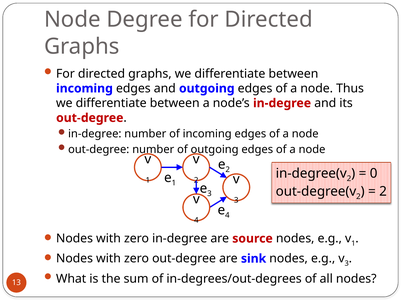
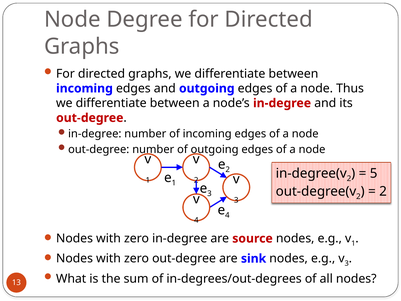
0: 0 -> 5
